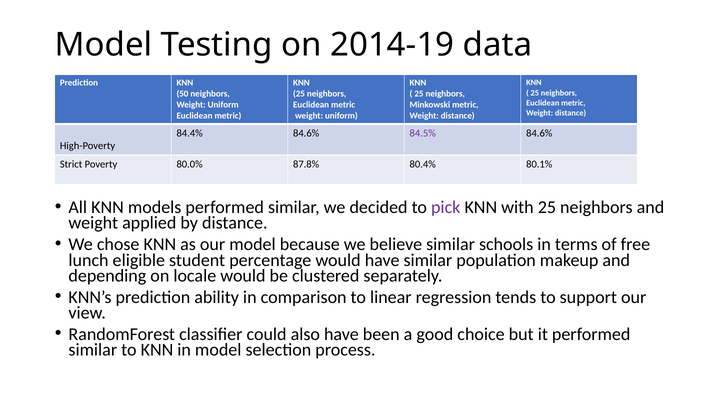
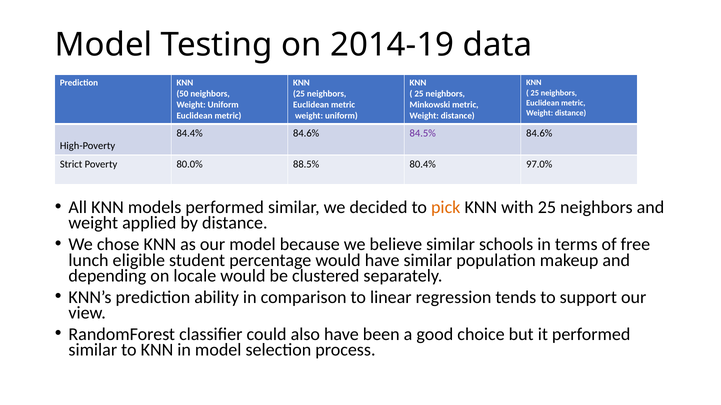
87.8%: 87.8% -> 88.5%
80.1%: 80.1% -> 97.0%
pick colour: purple -> orange
